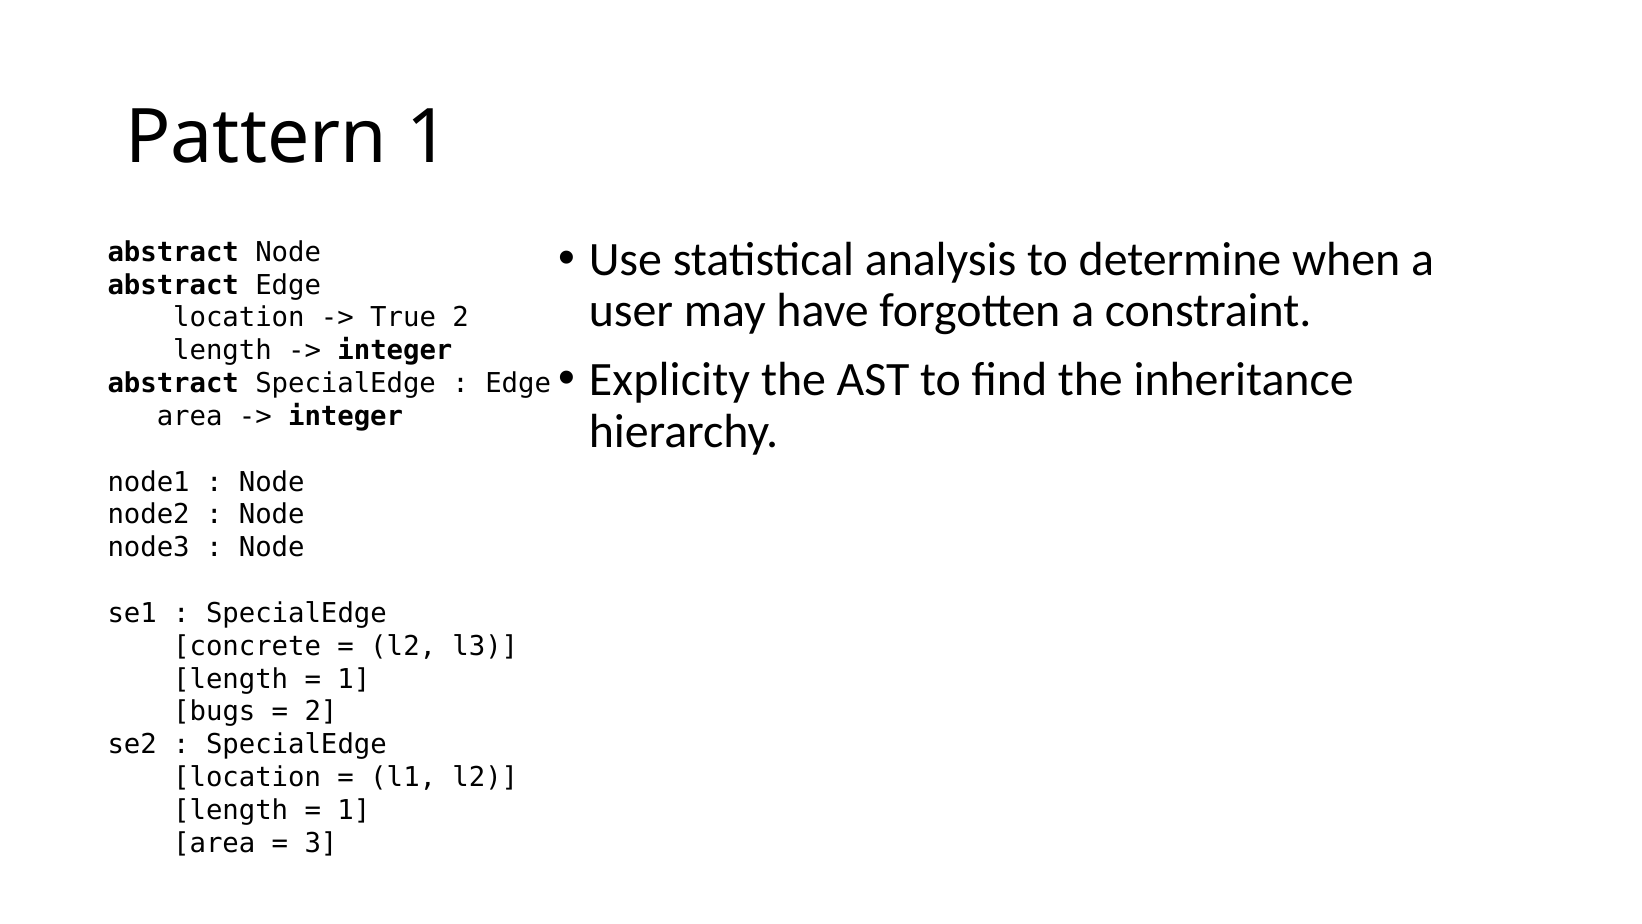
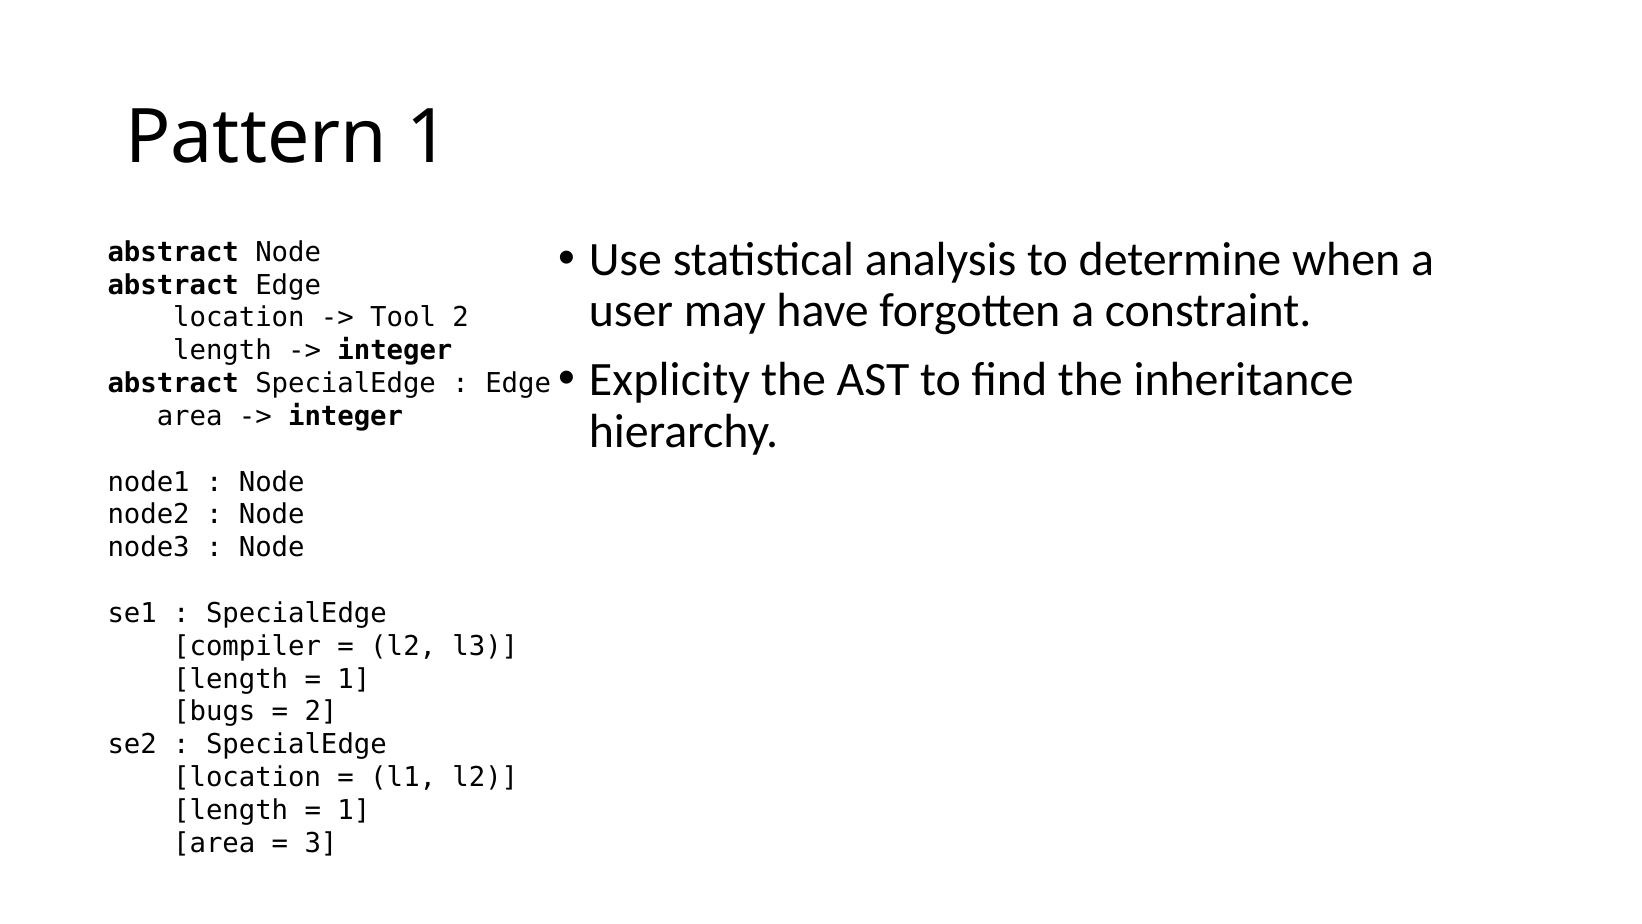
True: True -> Tool
concrete: concrete -> compiler
